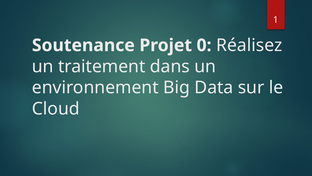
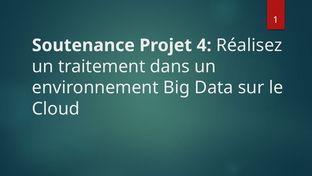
0: 0 -> 4
